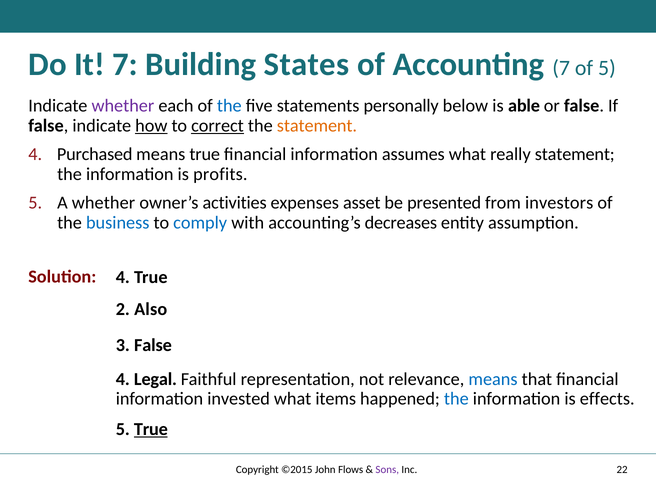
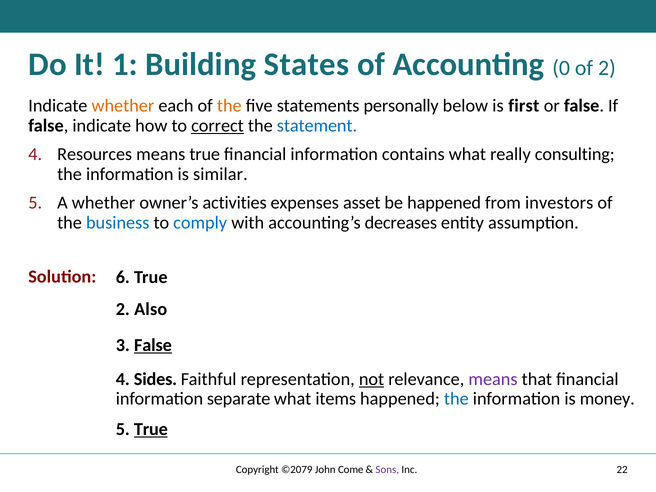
It 7: 7 -> 1
Accounting 7: 7 -> 0
of 5: 5 -> 2
whether at (123, 106) colour: purple -> orange
the at (229, 106) colour: blue -> orange
able: able -> first
how underline: present -> none
statement at (317, 126) colour: orange -> blue
Purchased: Purchased -> Resources
assumes: assumes -> contains
really statement: statement -> consulting
profits: profits -> similar
be presented: presented -> happened
Solution 4: 4 -> 6
False at (153, 345) underline: none -> present
Legal: Legal -> Sides
not underline: none -> present
means at (493, 379) colour: blue -> purple
invested: invested -> separate
effects: effects -> money
©2015: ©2015 -> ©2079
Flows: Flows -> Come
